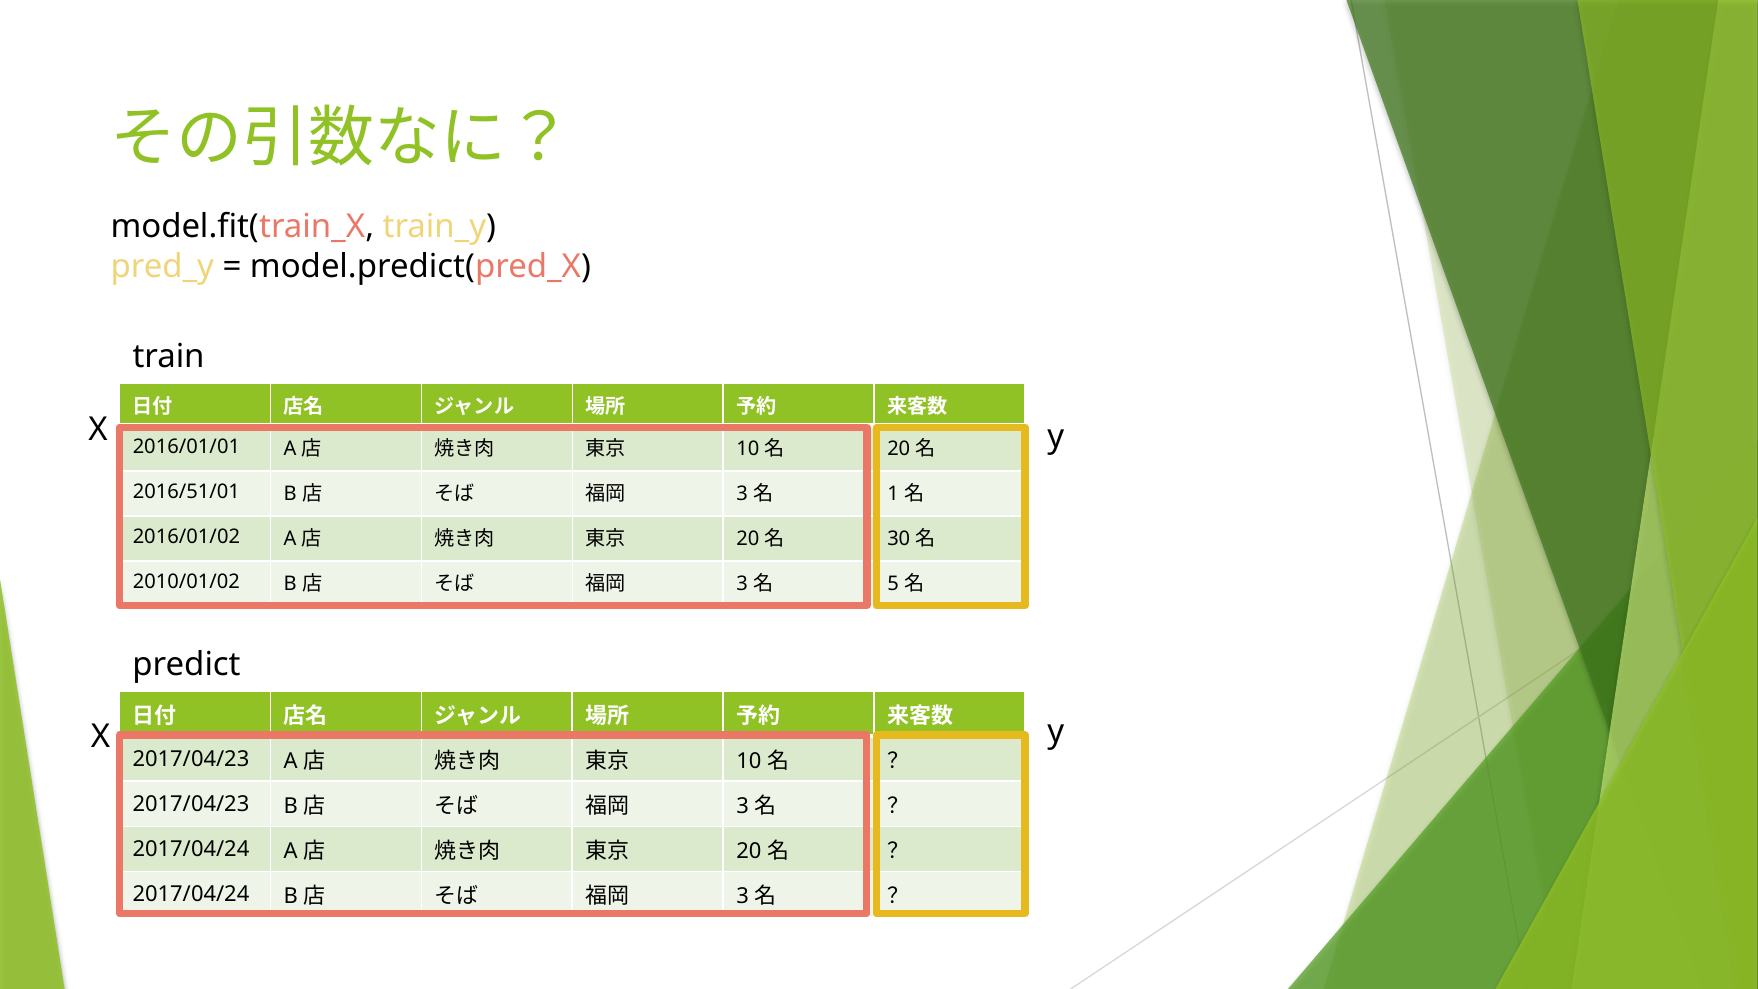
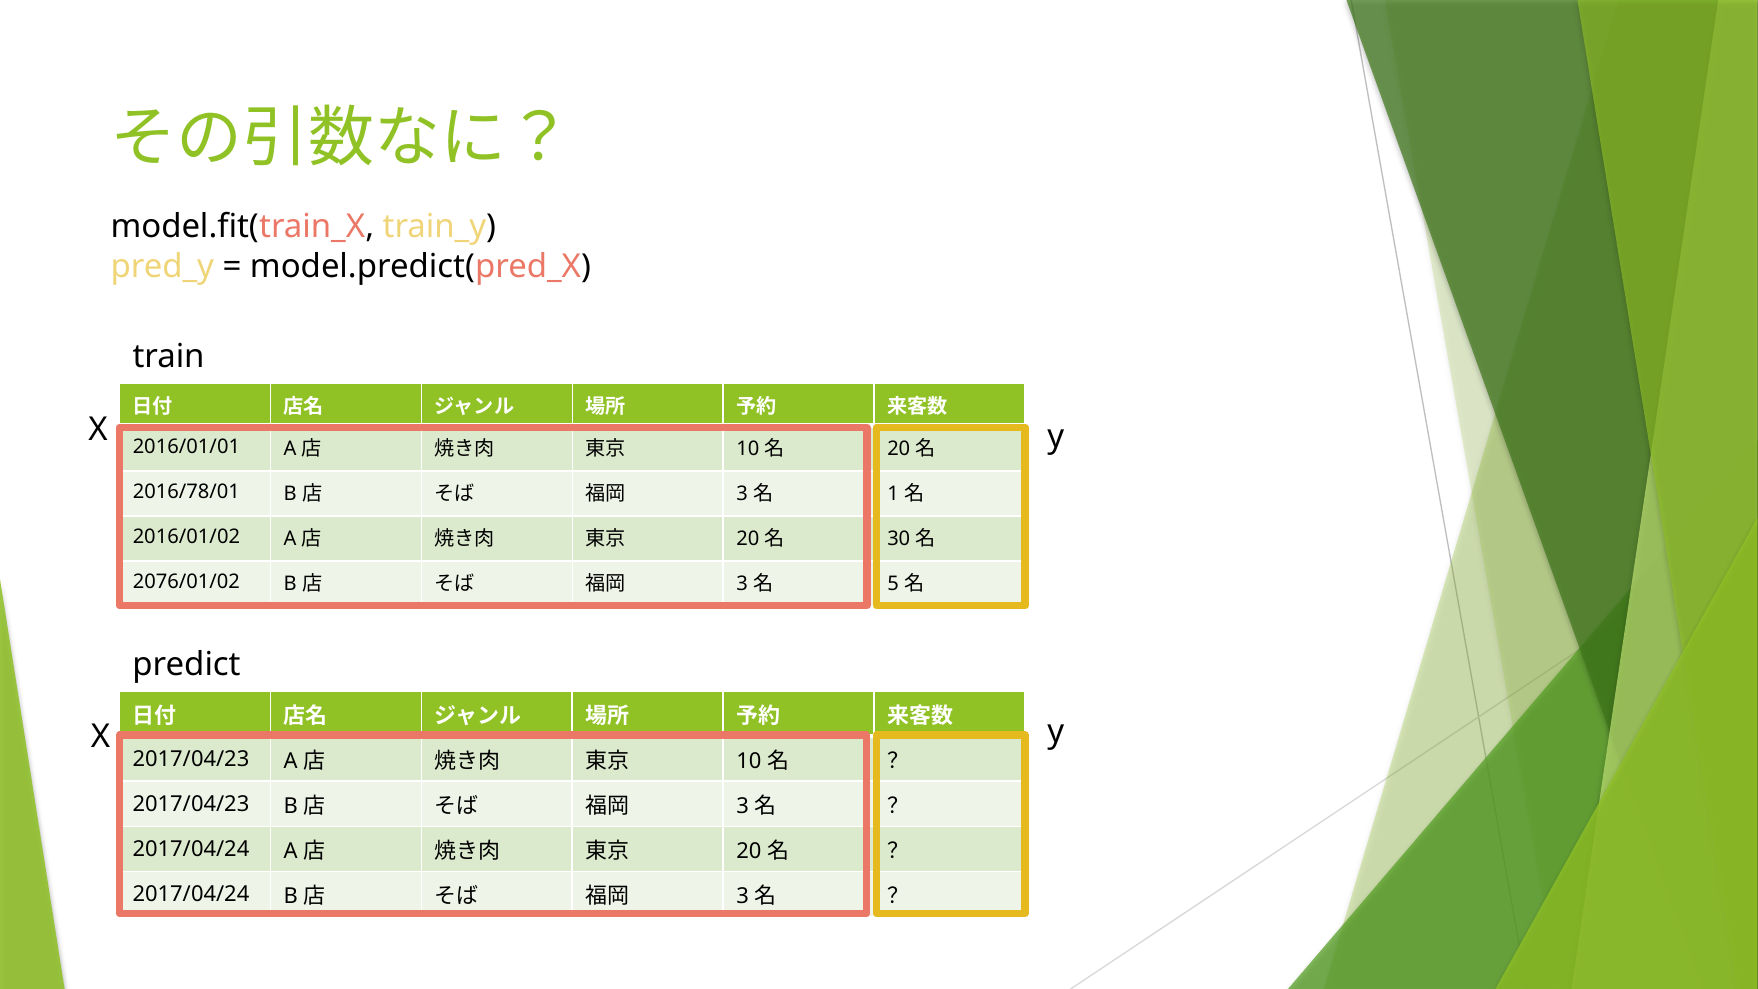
2016/51/01: 2016/51/01 -> 2016/78/01
2010/01/02: 2010/01/02 -> 2076/01/02
